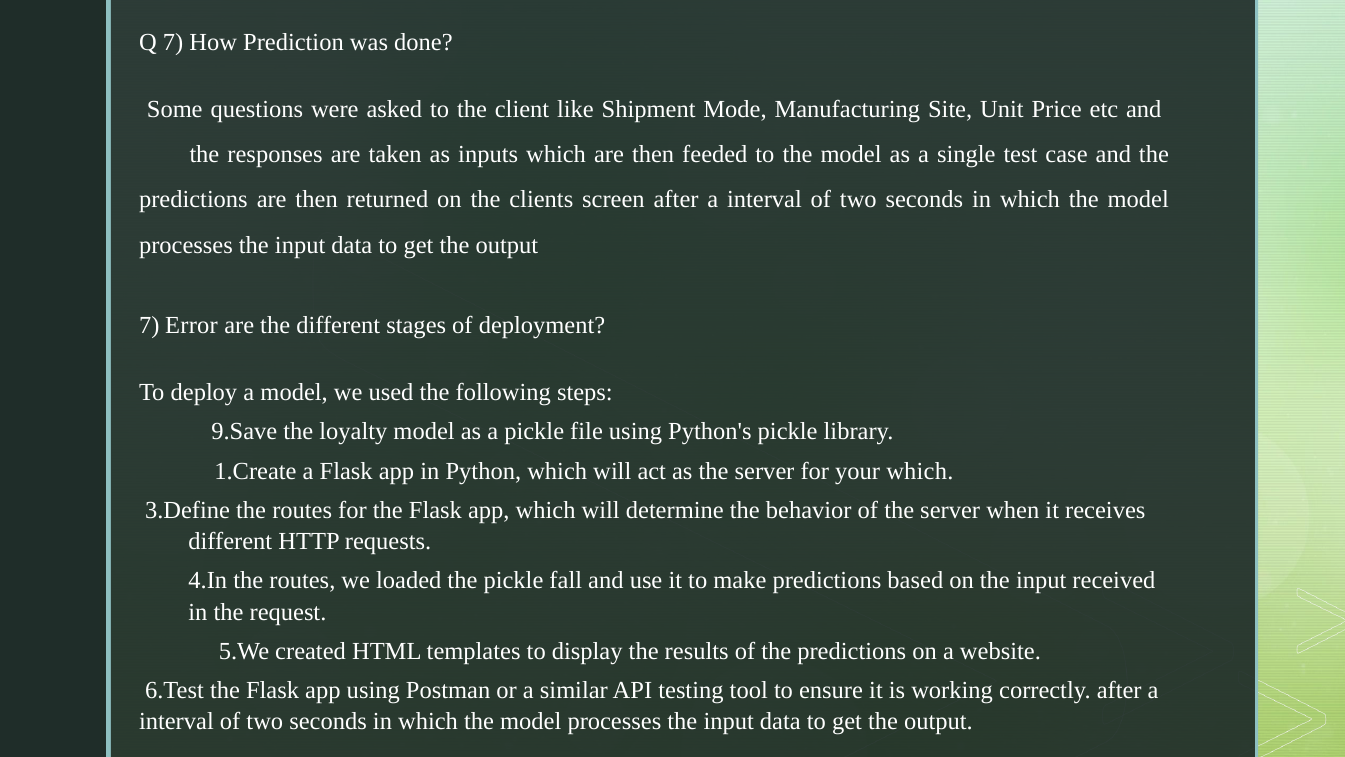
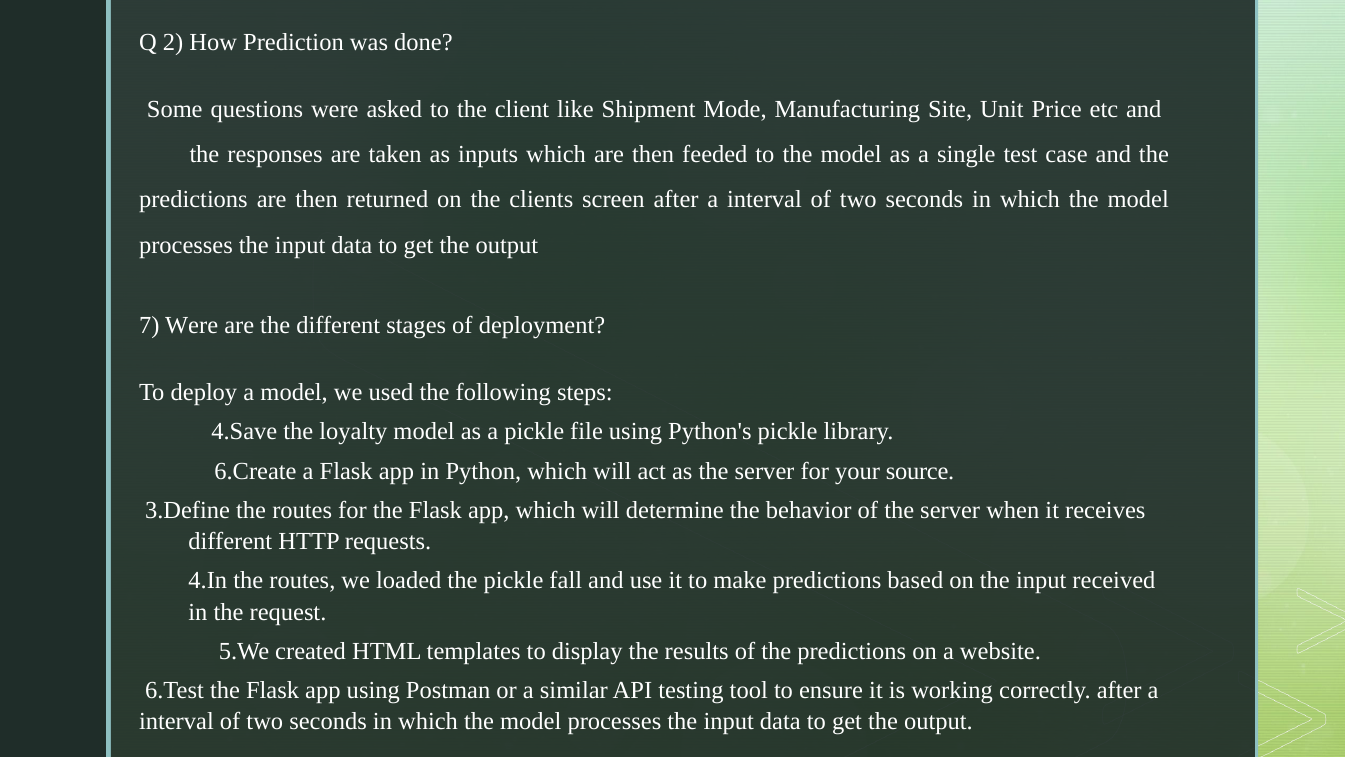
Q 7: 7 -> 2
7 Error: Error -> Were
9.Save: 9.Save -> 4.Save
1.Create: 1.Create -> 6.Create
your which: which -> source
